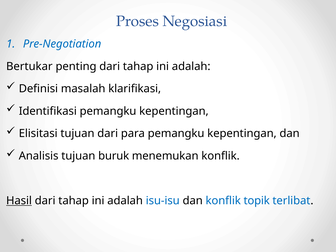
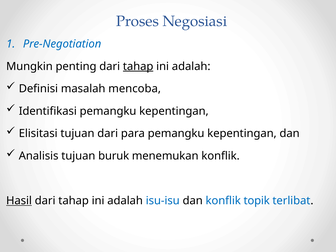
Bertukar: Bertukar -> Mungkin
tahap at (138, 66) underline: none -> present
klarifikasi: klarifikasi -> mencoba
